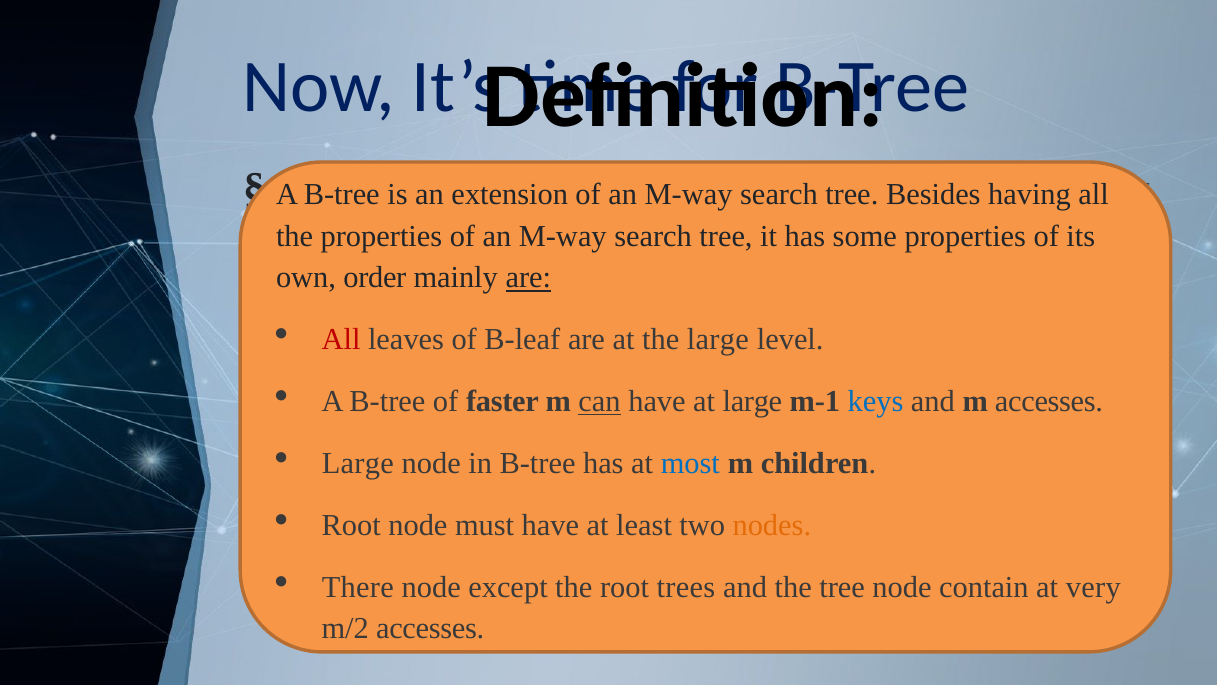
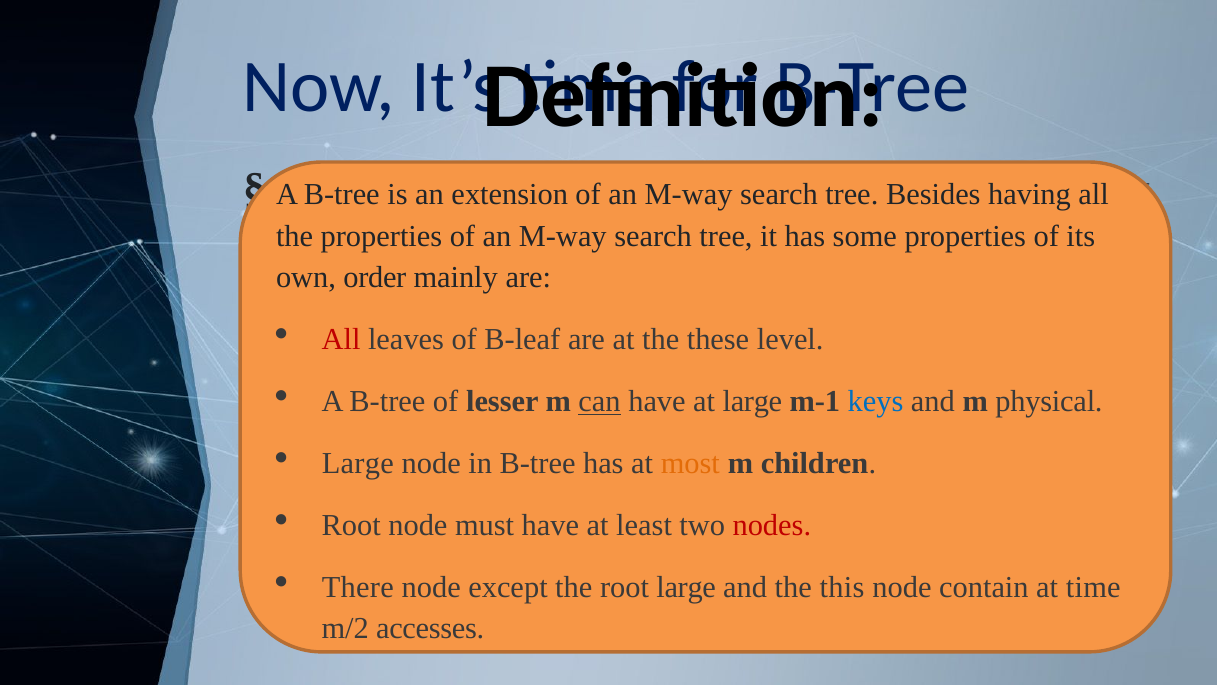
are at (528, 277) underline: present -> none
the large: large -> these
faster: faster -> lesser
m accesses: accesses -> physical
most colour: blue -> orange
nodes colour: orange -> red
root trees: trees -> large
the tree: tree -> this
at very: very -> time
